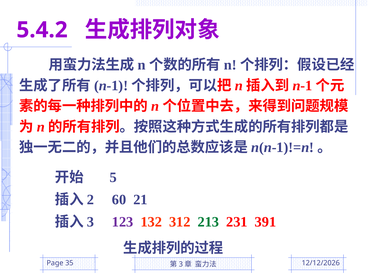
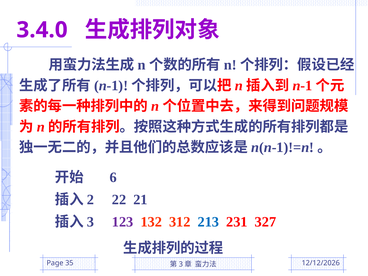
5.4.2: 5.4.2 -> 3.4.0
5: 5 -> 6
60: 60 -> 22
213 colour: green -> blue
391: 391 -> 327
